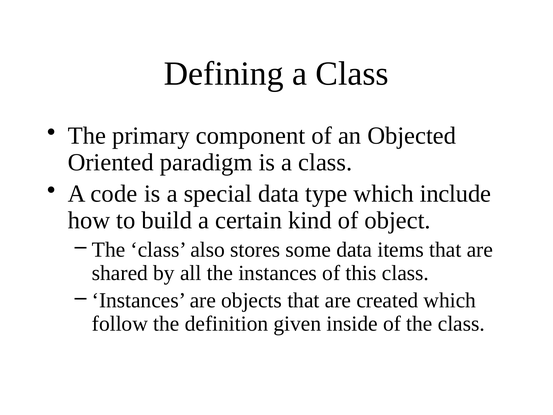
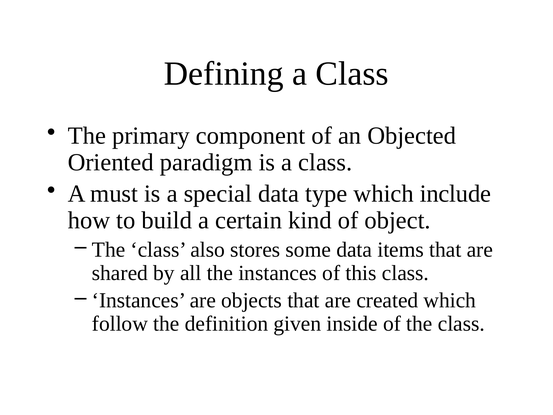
code: code -> must
